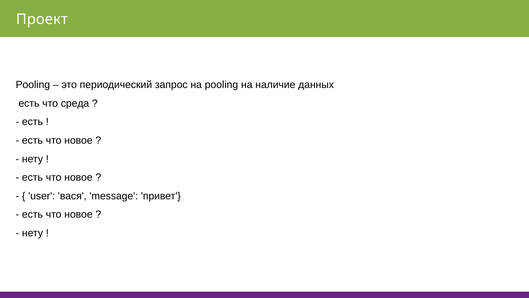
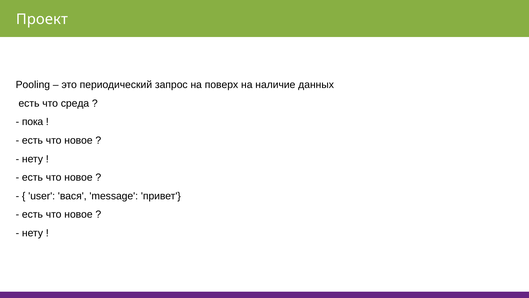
на pooling: pooling -> поверх
есть at (32, 122): есть -> пока
